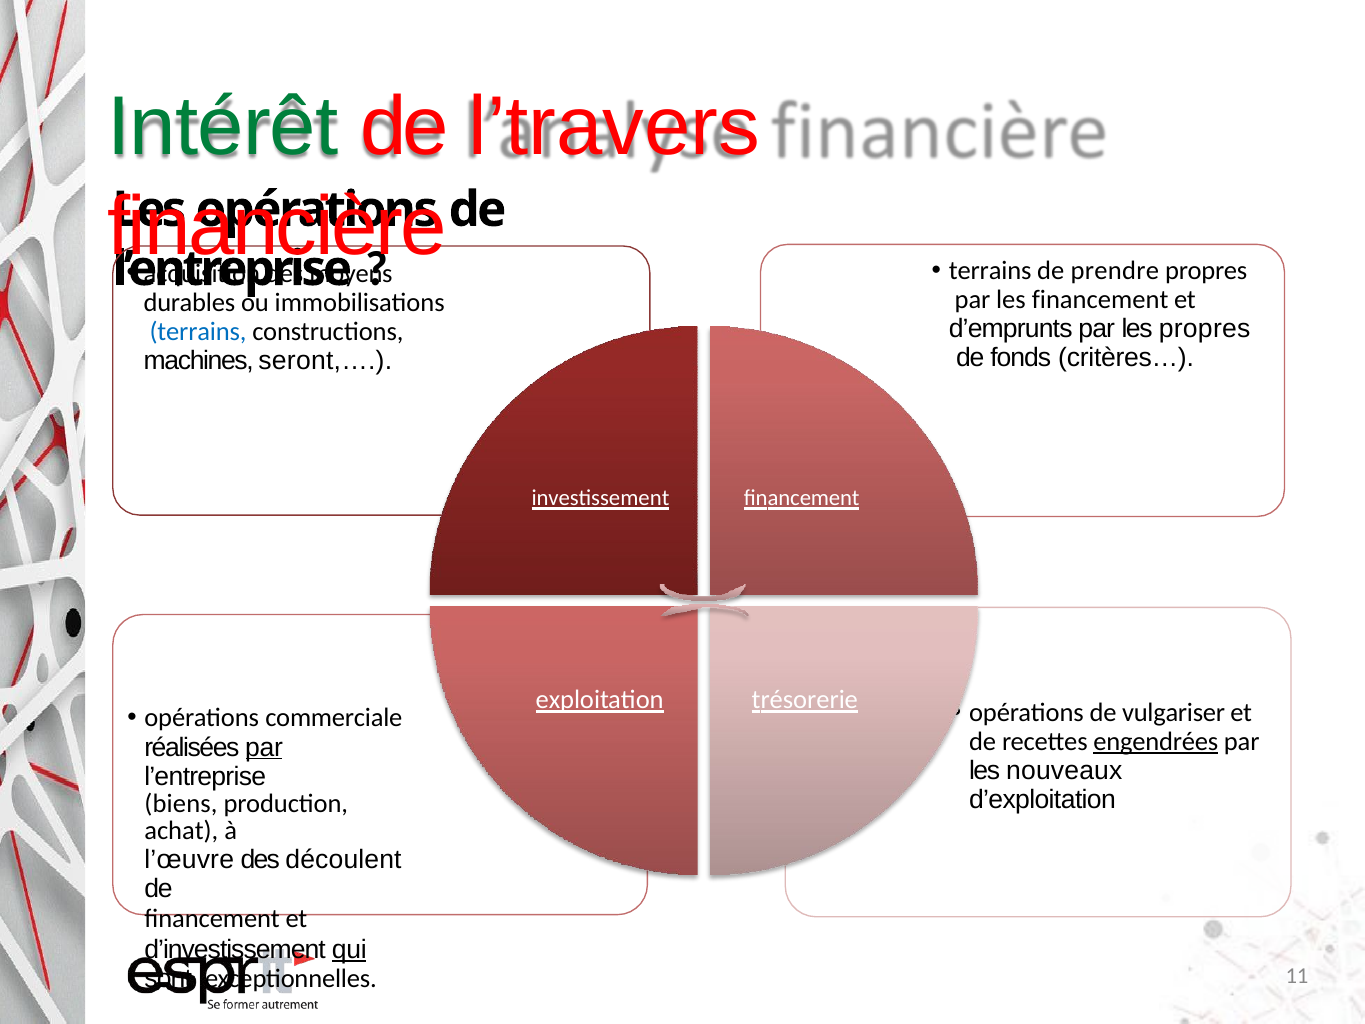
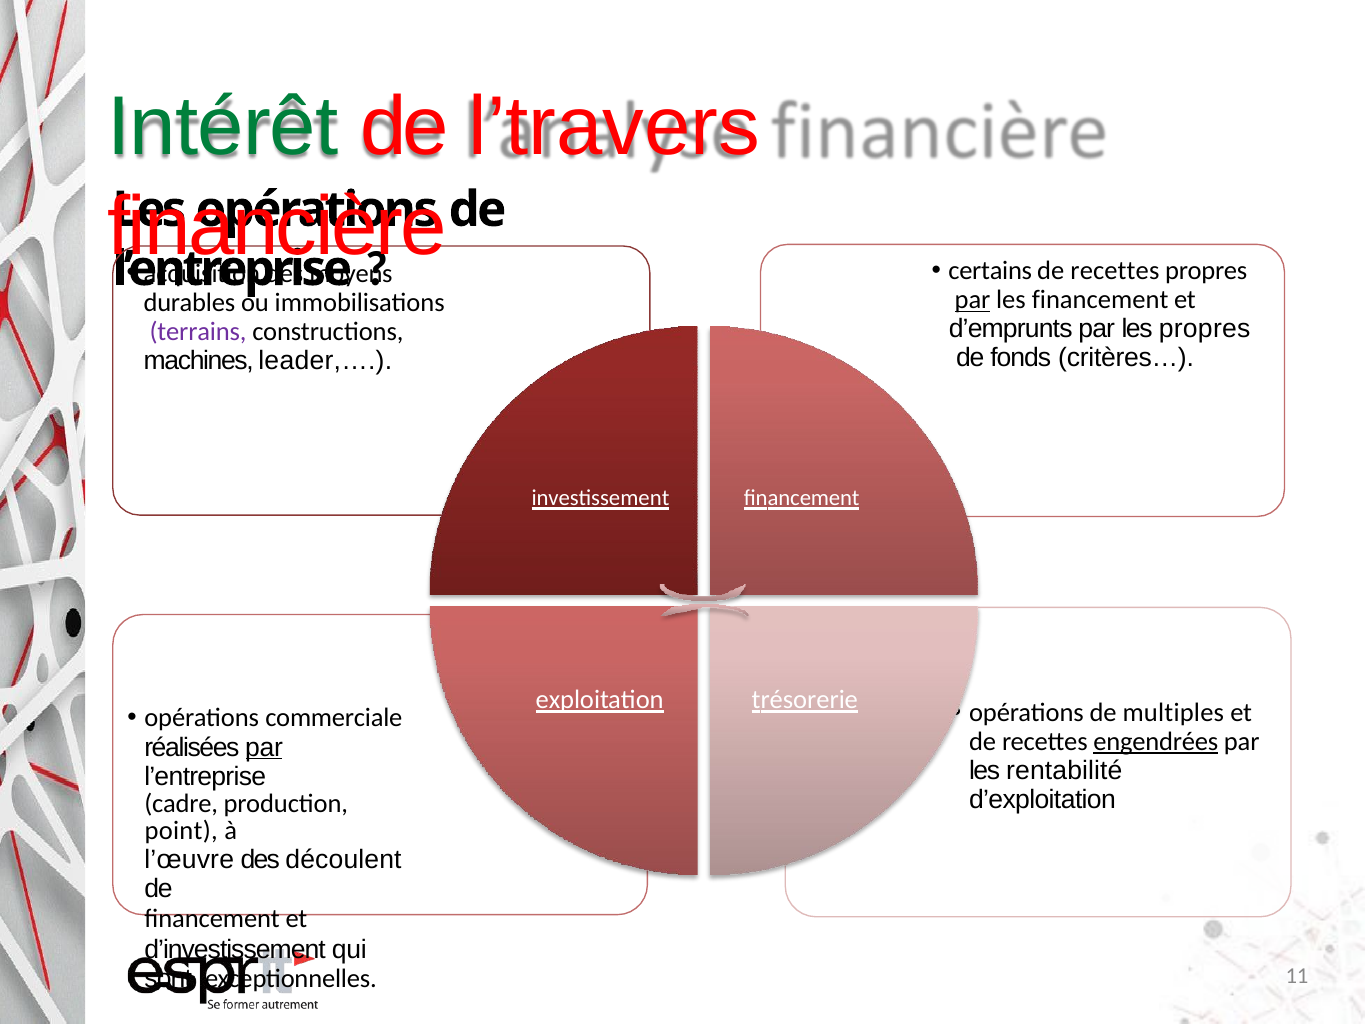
terrains at (990, 271): terrains -> certains
prendre at (1115, 271): prendre -> recettes
par at (973, 300) underline: none -> present
terrains at (198, 332) colour: blue -> purple
seront,…: seront,… -> leader,…
vulgariser: vulgariser -> multiples
nouveaux: nouveaux -> rentabilité
biens: biens -> cadre
achat: achat -> point
qui underline: present -> none
